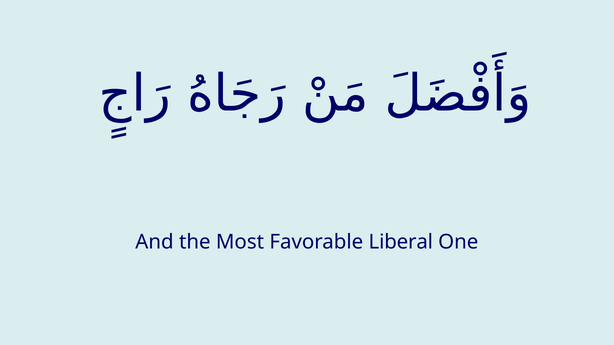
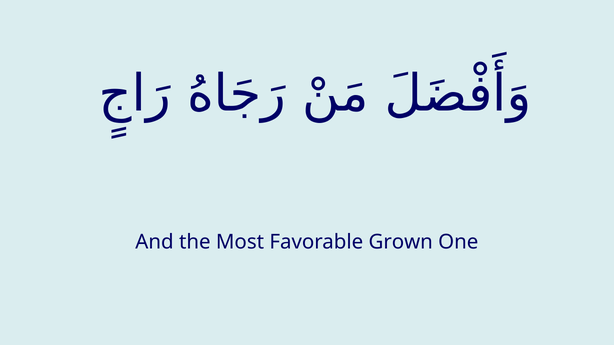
Liberal: Liberal -> Grown
